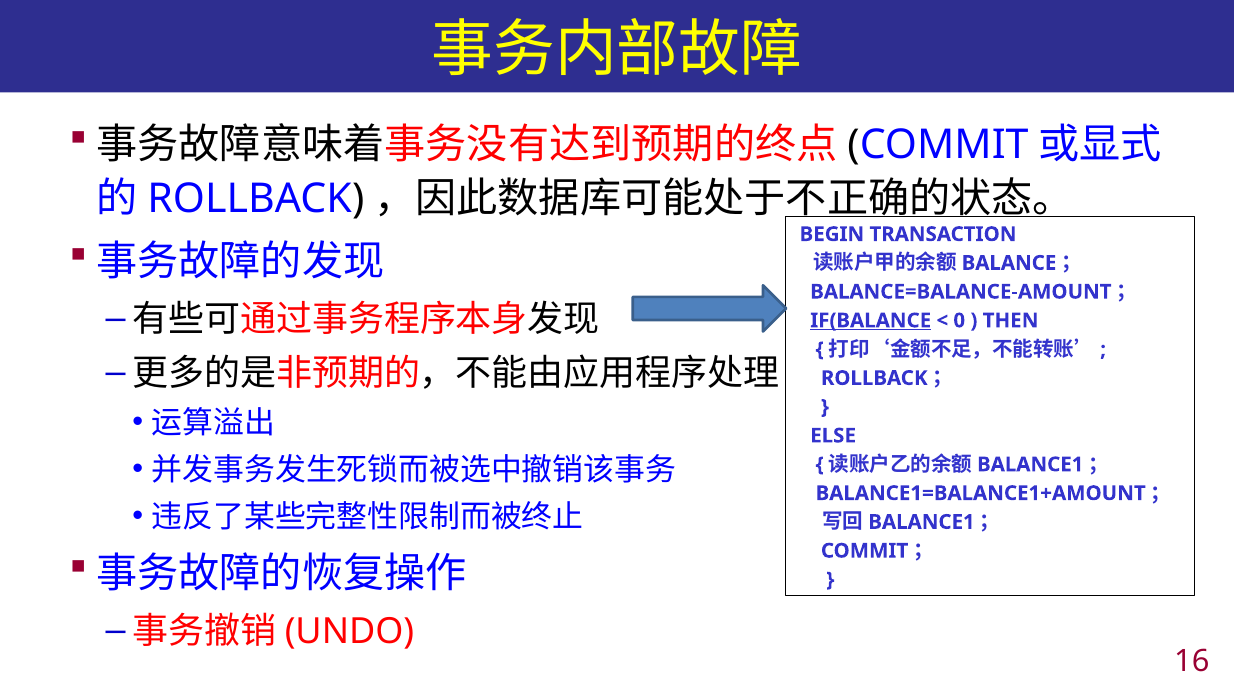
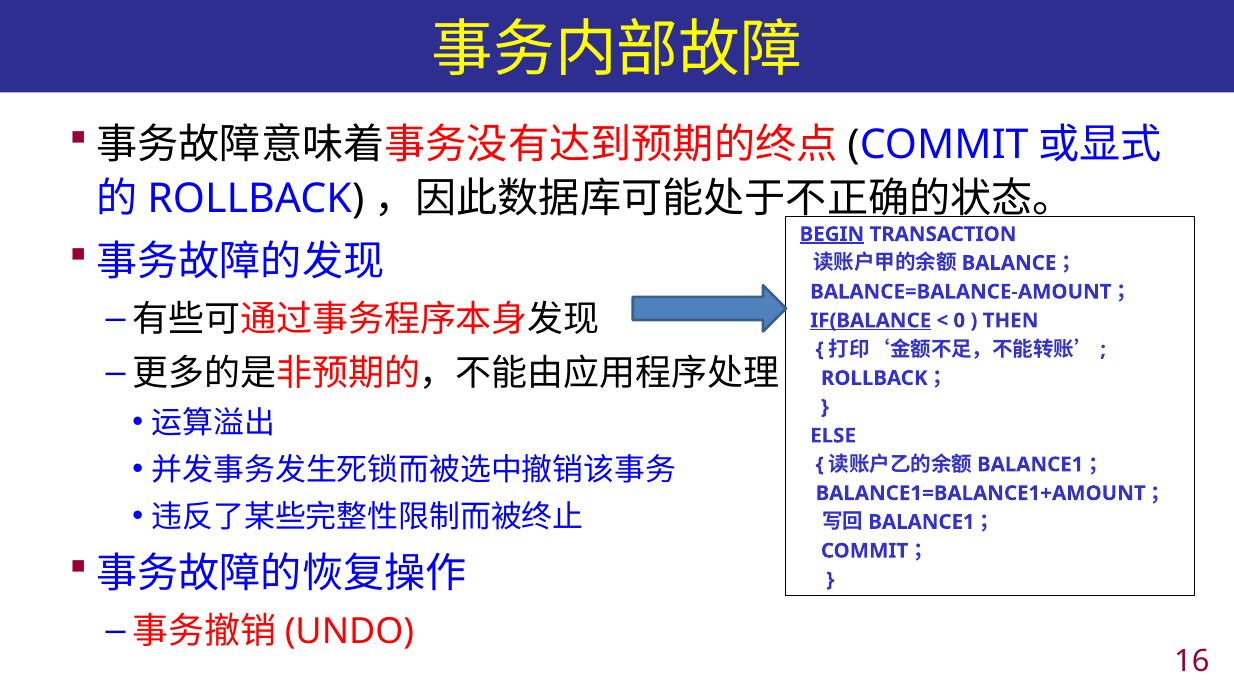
BEGIN underline: none -> present
